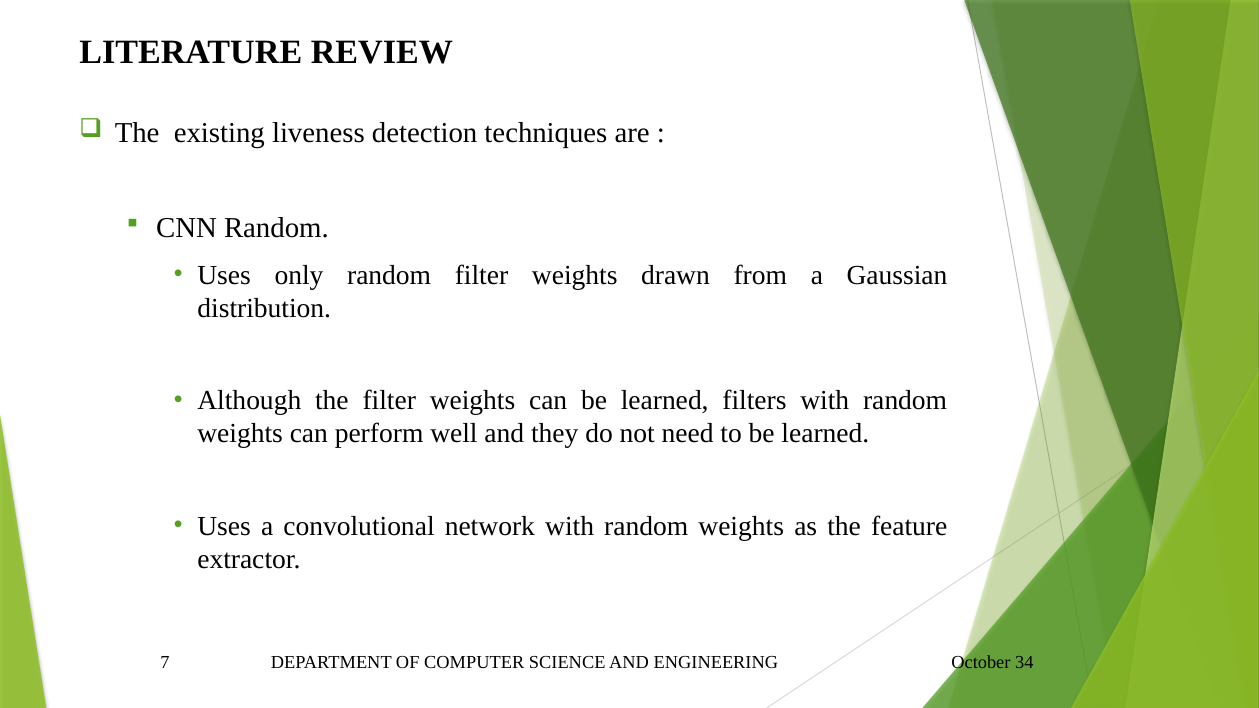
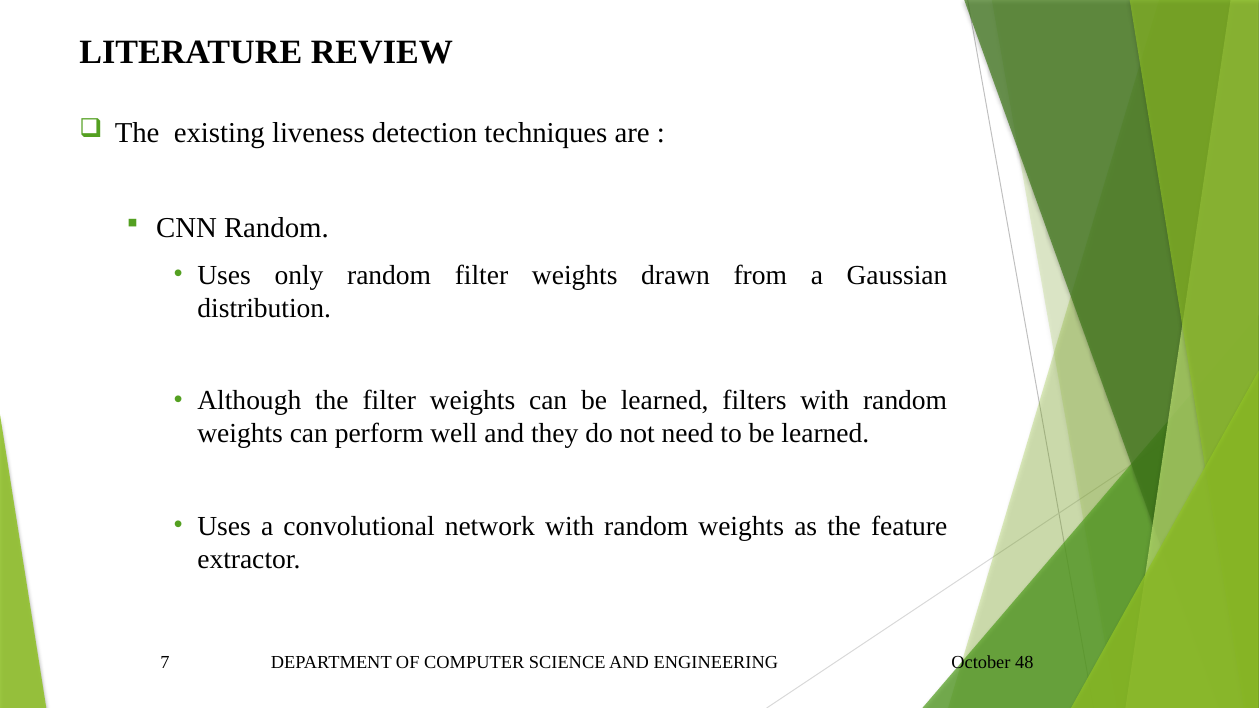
34: 34 -> 48
